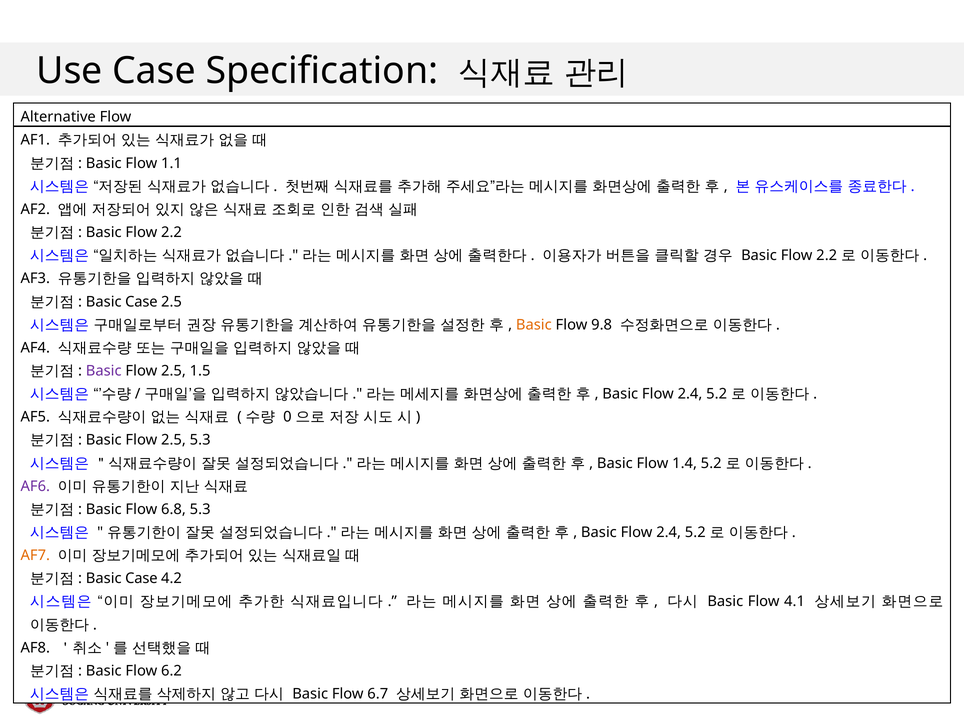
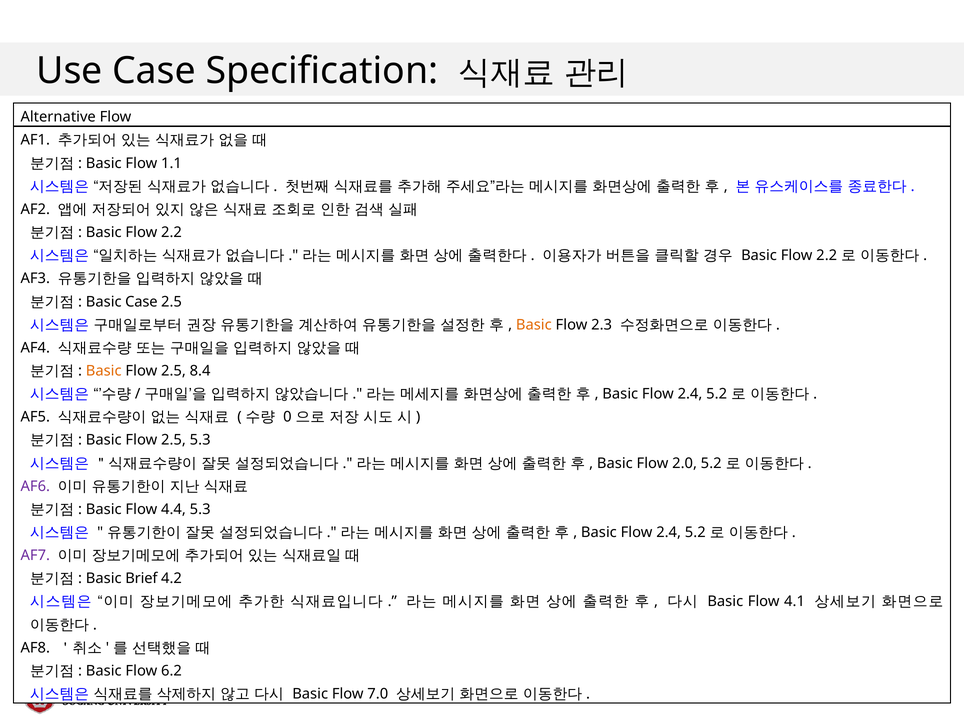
9.8: 9.8 -> 2.3
Basic at (104, 371) colour: purple -> orange
1.5: 1.5 -> 8.4
1.4: 1.4 -> 2.0
6.8: 6.8 -> 4.4
AF7 colour: orange -> purple
Case at (141, 579): Case -> Brief
6.7: 6.7 -> 7.0
